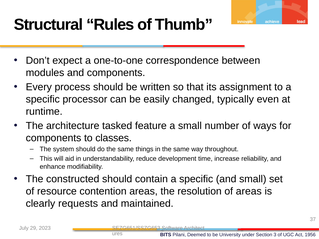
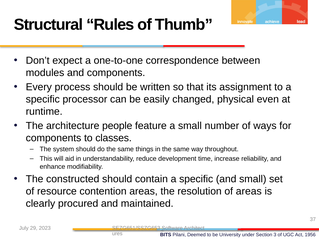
typically: typically -> physical
tasked: tasked -> people
requests: requests -> procured
